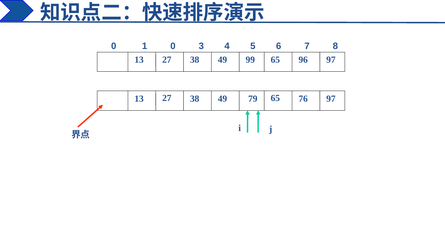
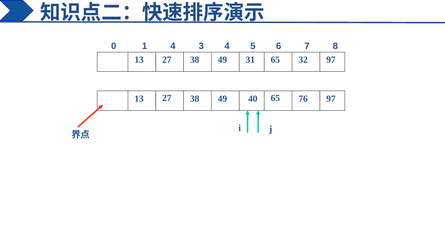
1 0: 0 -> 4
99: 99 -> 31
96: 96 -> 32
79: 79 -> 40
